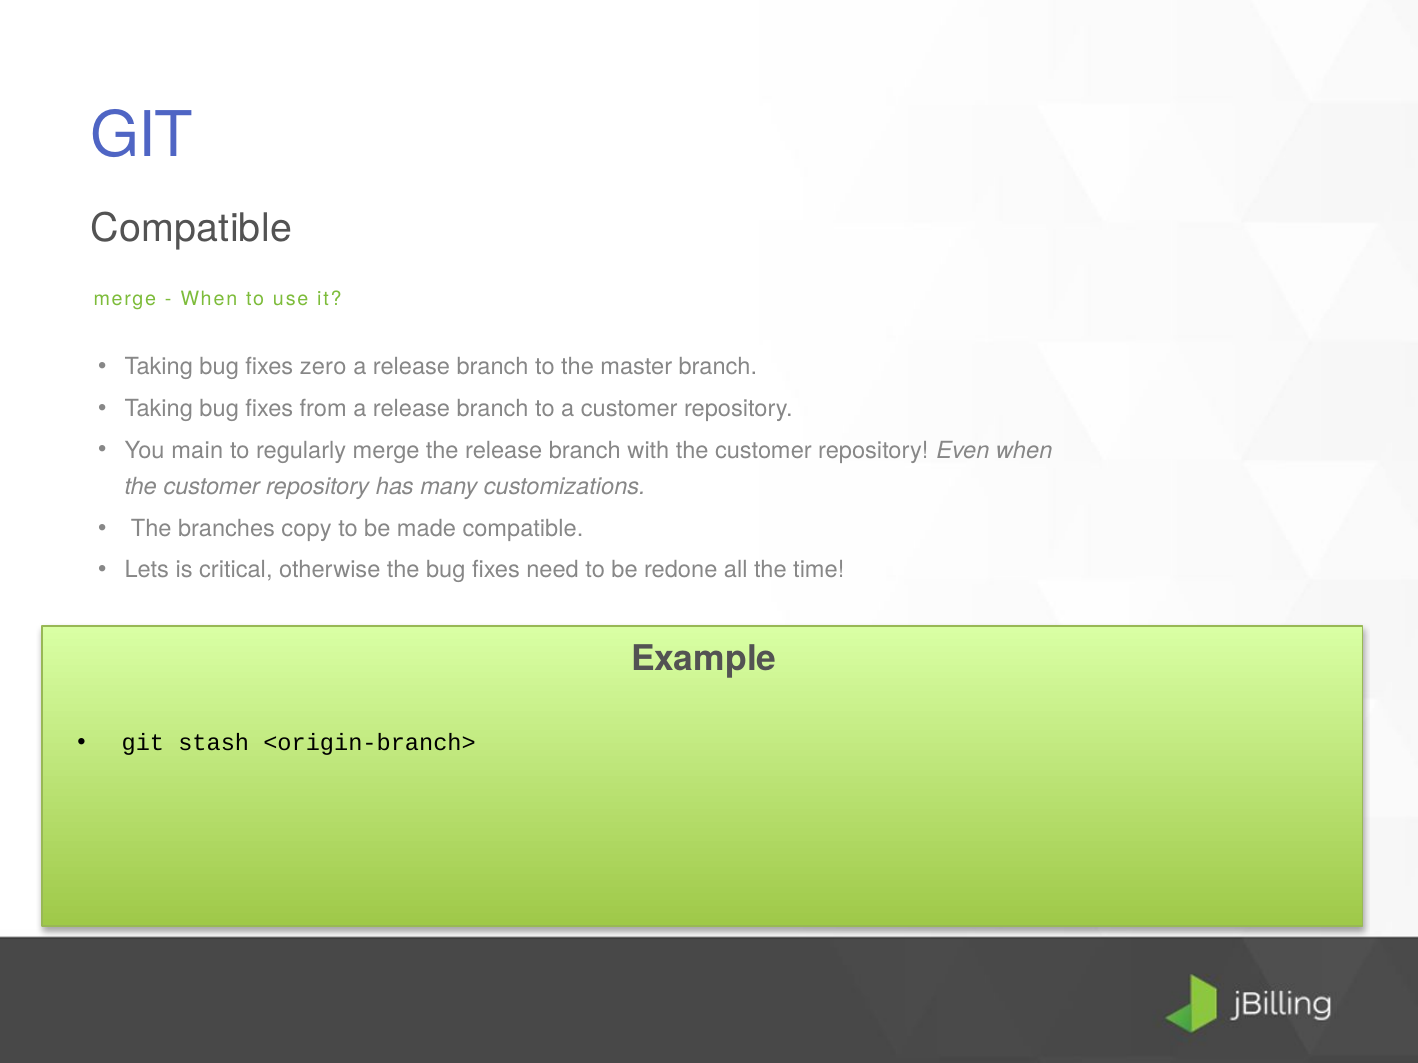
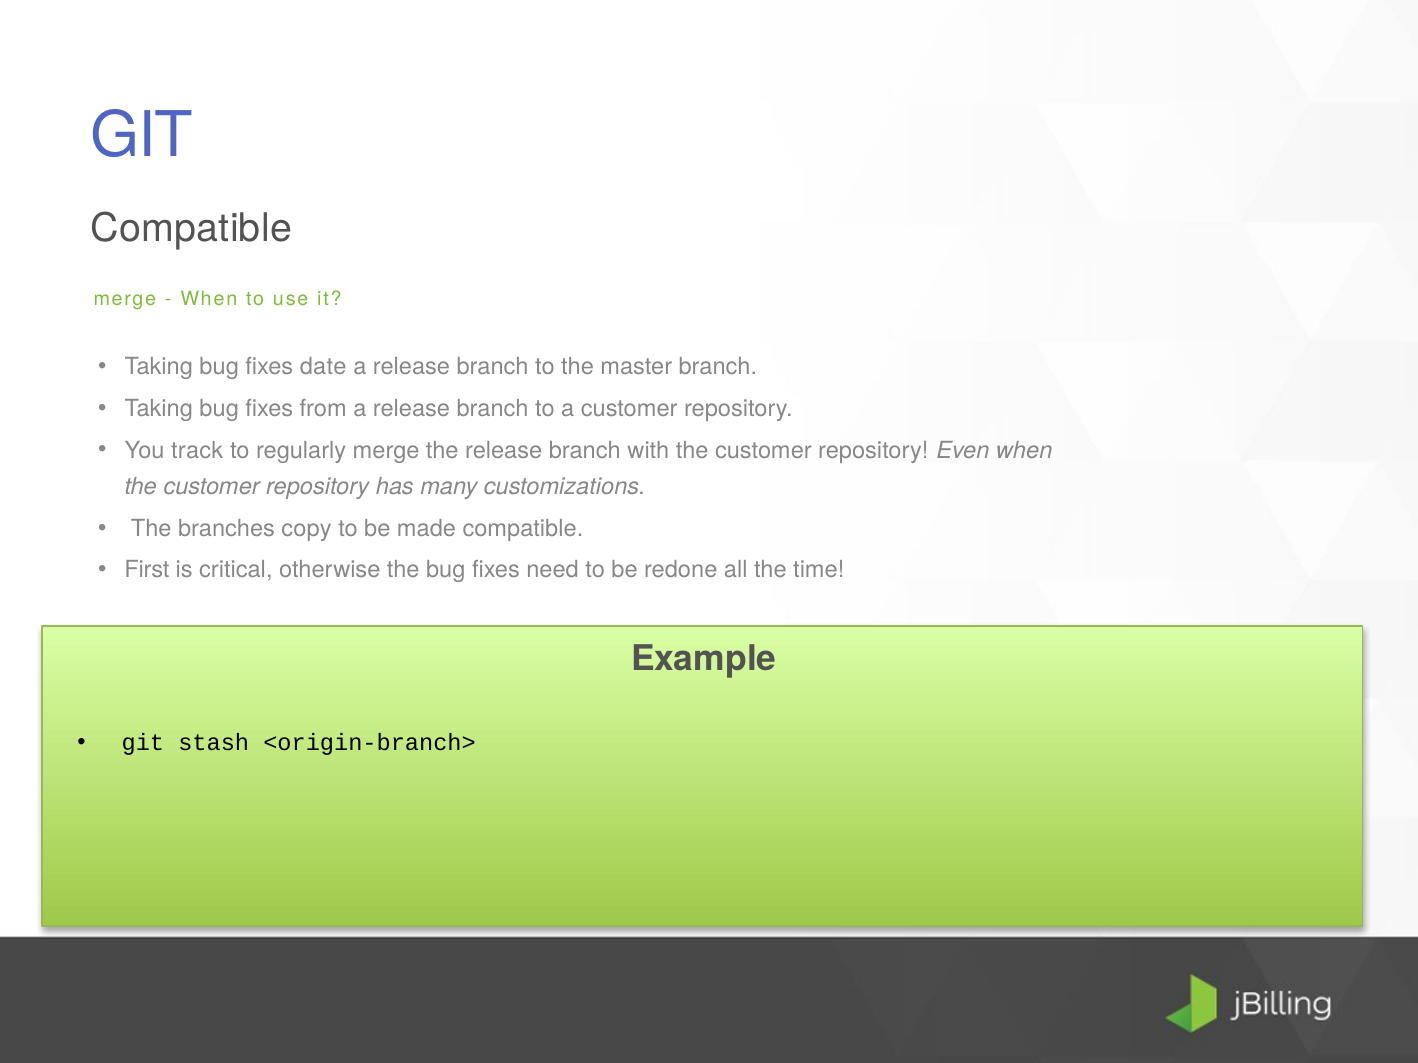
zero: zero -> date
main: main -> track
Lets: Lets -> First
